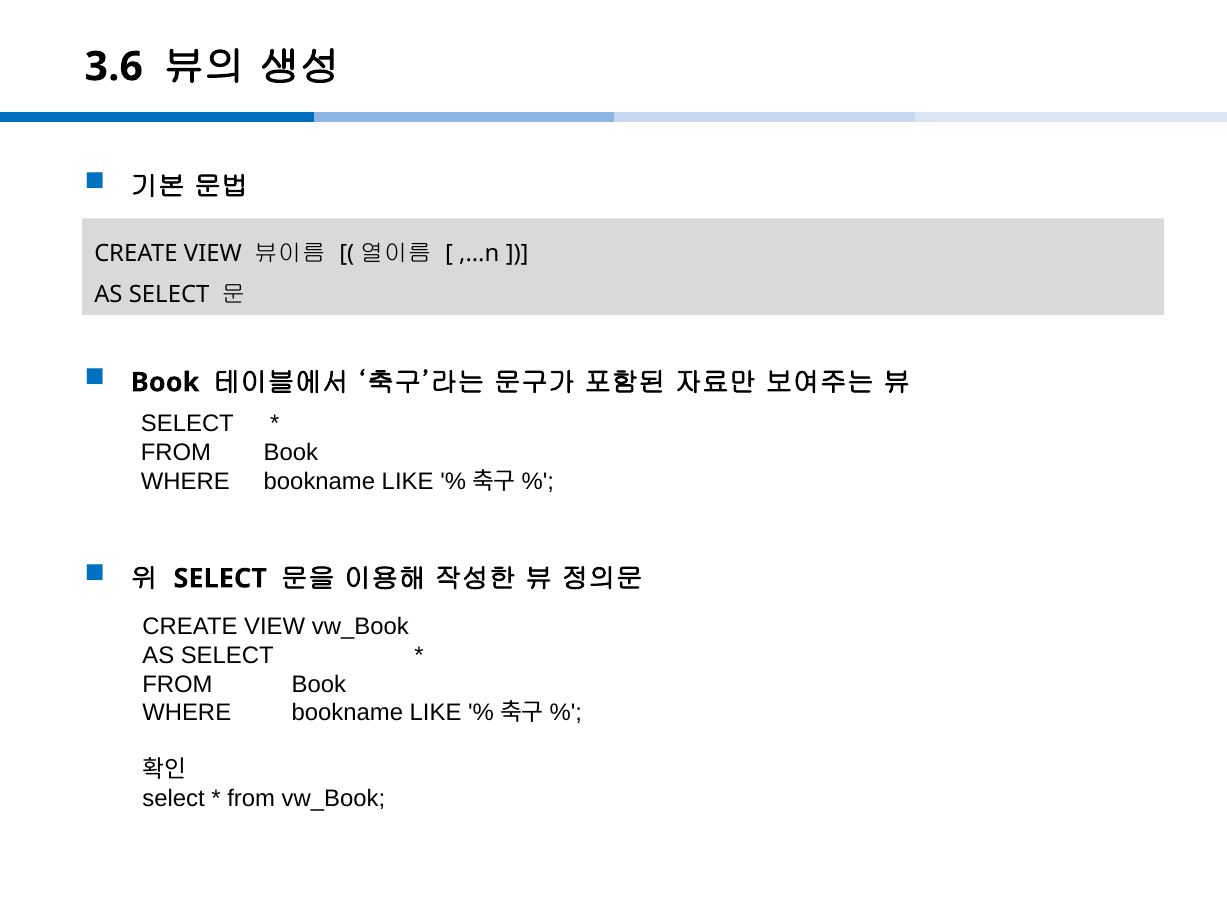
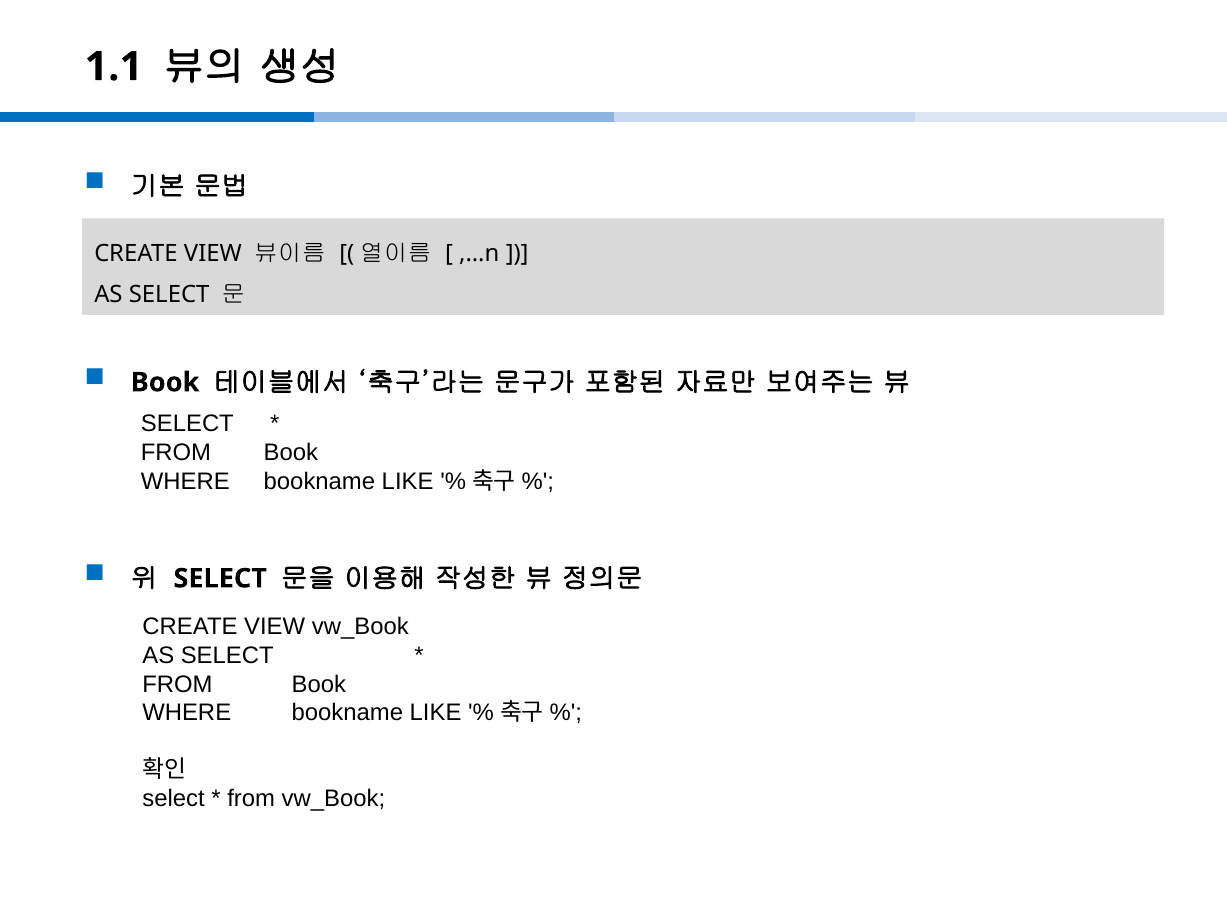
3.6: 3.6 -> 1.1
